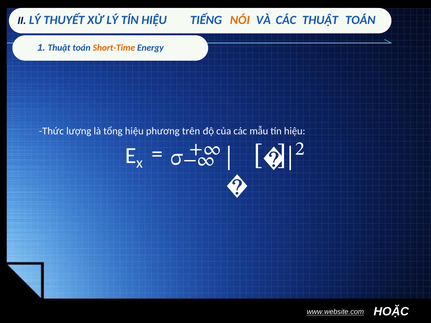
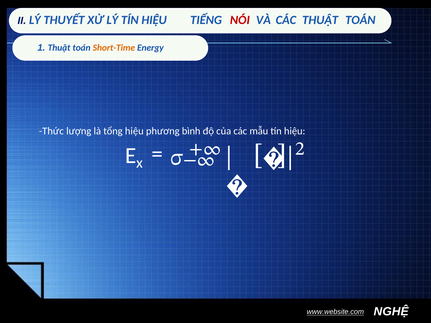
NÓI colour: orange -> red
trên: trên -> bình
HOẶC: HOẶC -> NGHỆ
